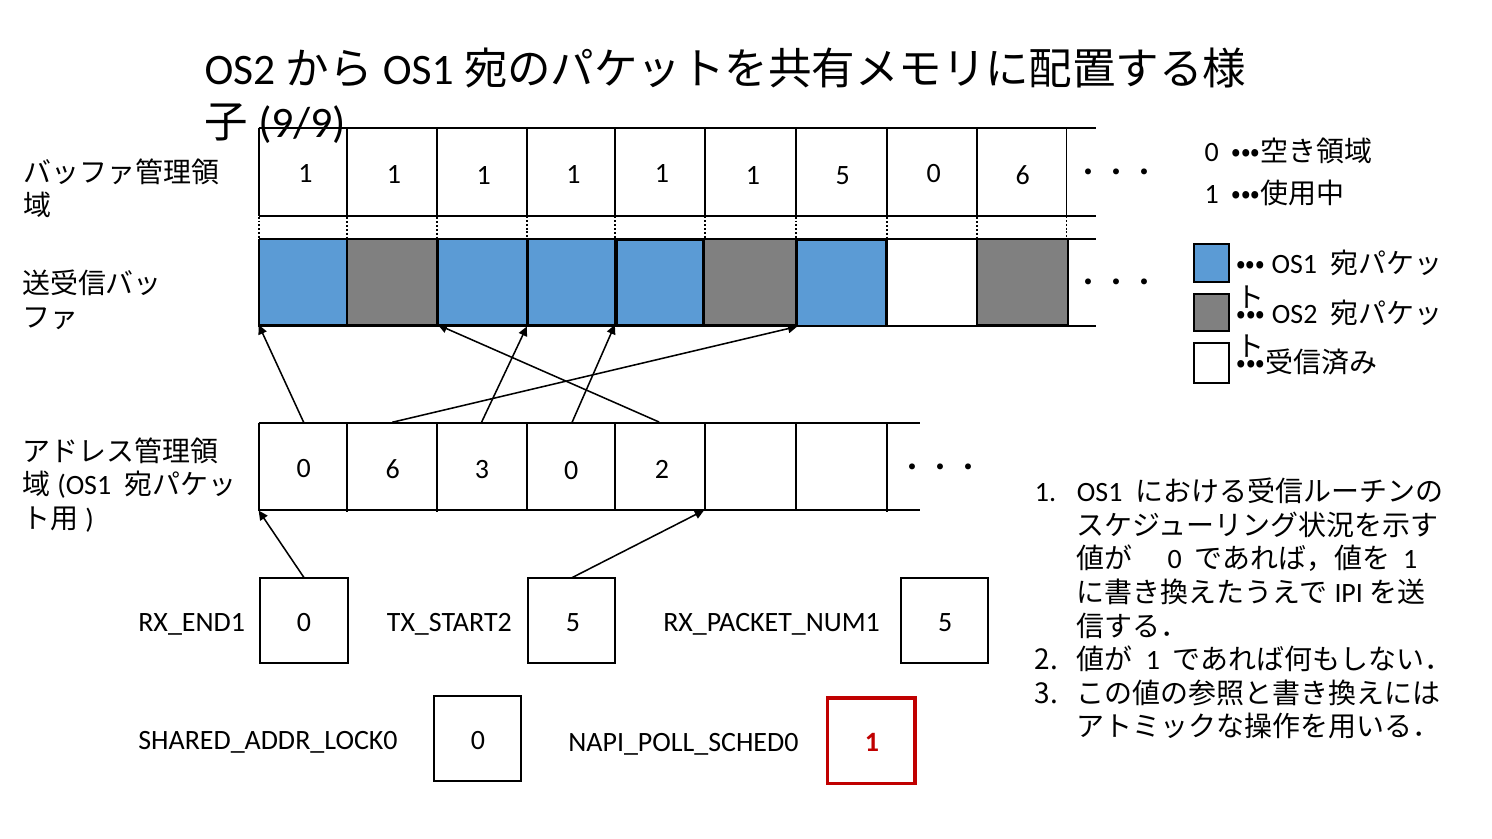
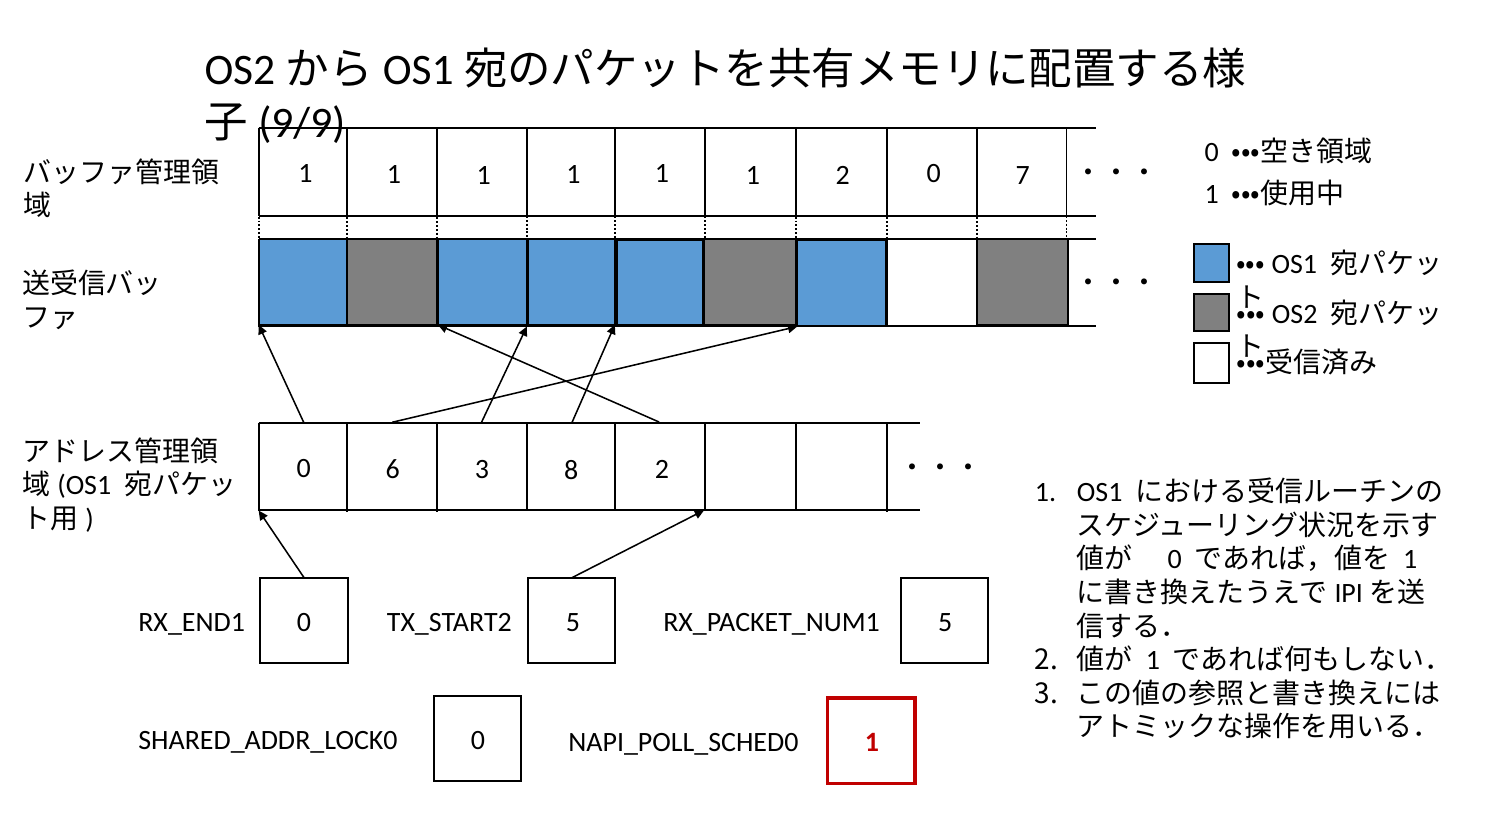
1 5: 5 -> 2
1 0 6: 6 -> 7
3 0: 0 -> 8
